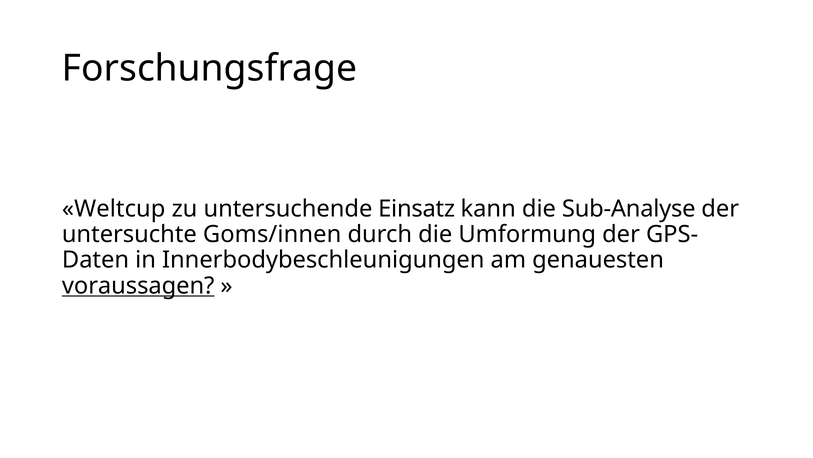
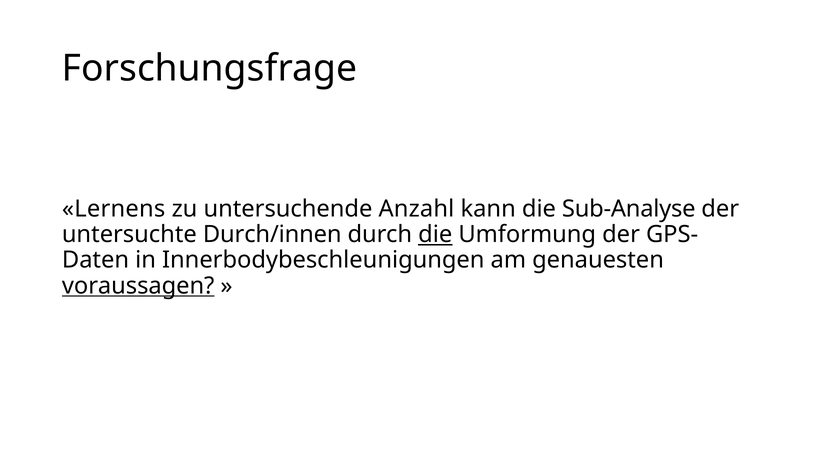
Weltcup: Weltcup -> Lernens
Einsatz: Einsatz -> Anzahl
Goms/innen: Goms/innen -> Durch/innen
die at (435, 234) underline: none -> present
